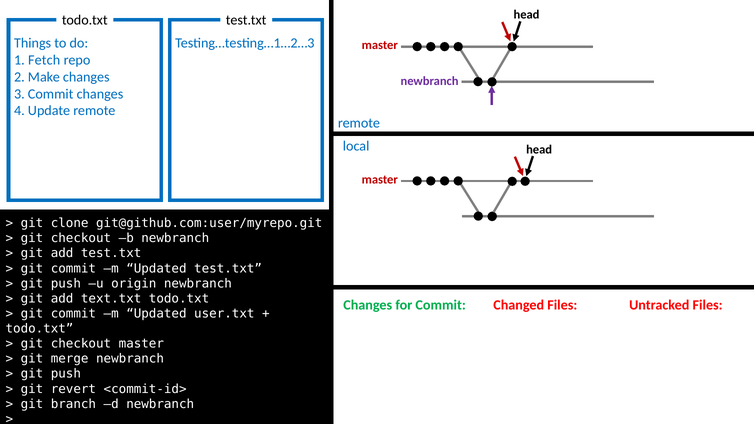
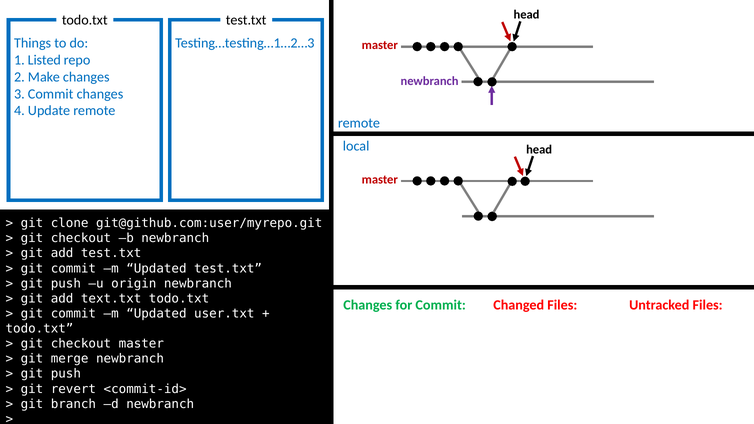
Fetch: Fetch -> Listed
